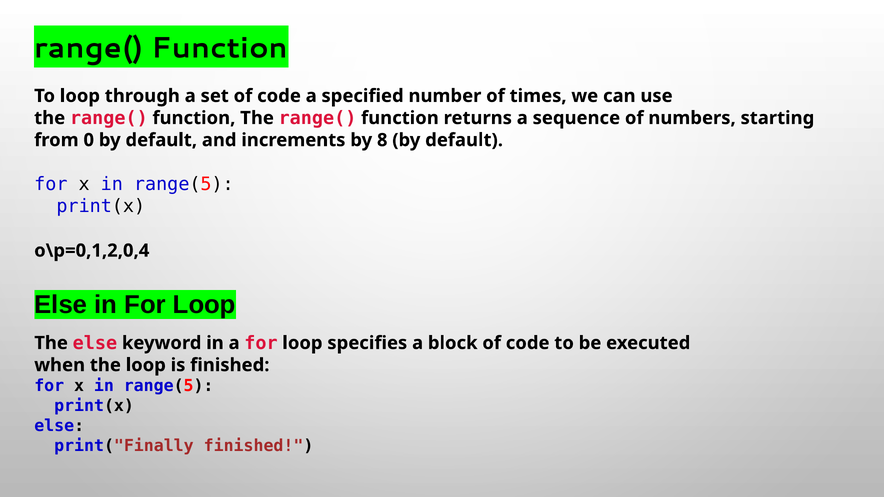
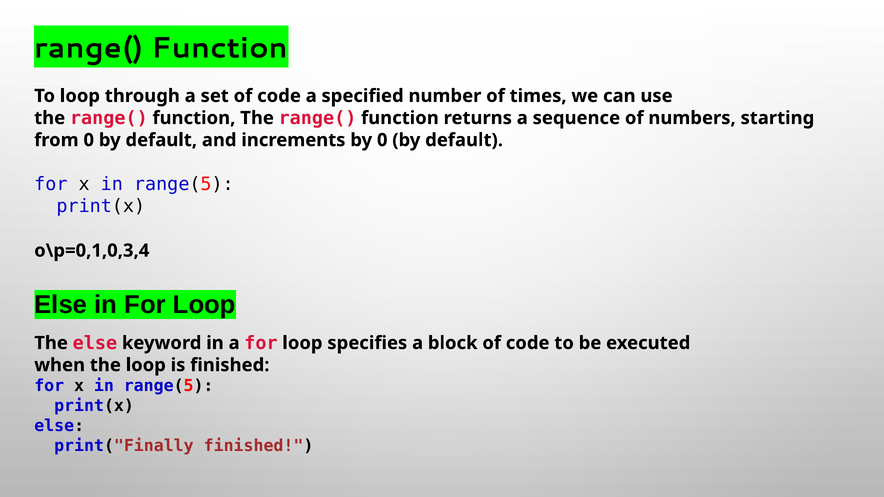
by 8: 8 -> 0
o\p=0,1,2,0,4: o\p=0,1,2,0,4 -> o\p=0,1,0,3,4
